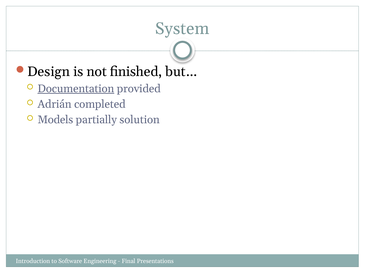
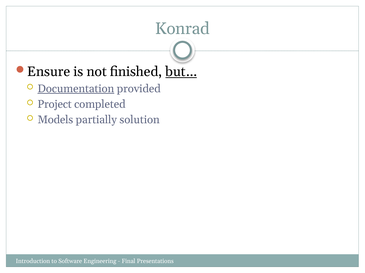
System: System -> Konrad
Design: Design -> Ensure
but… underline: none -> present
Adrián: Adrián -> Project
